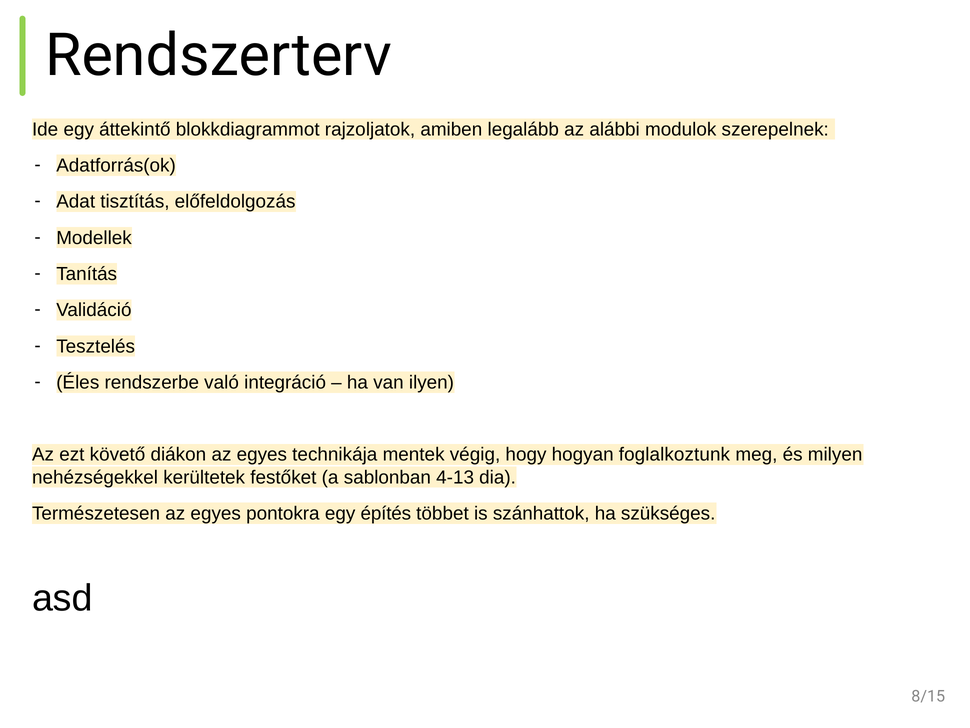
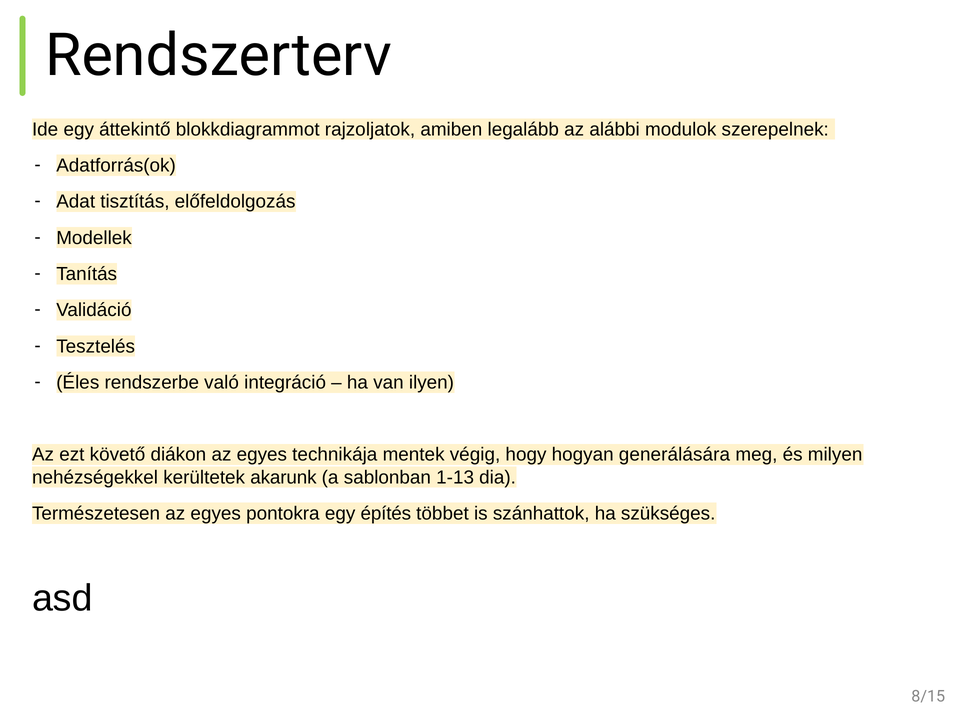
foglalkoztunk: foglalkoztunk -> generálására
festőket: festőket -> akarunk
4-13: 4-13 -> 1-13
